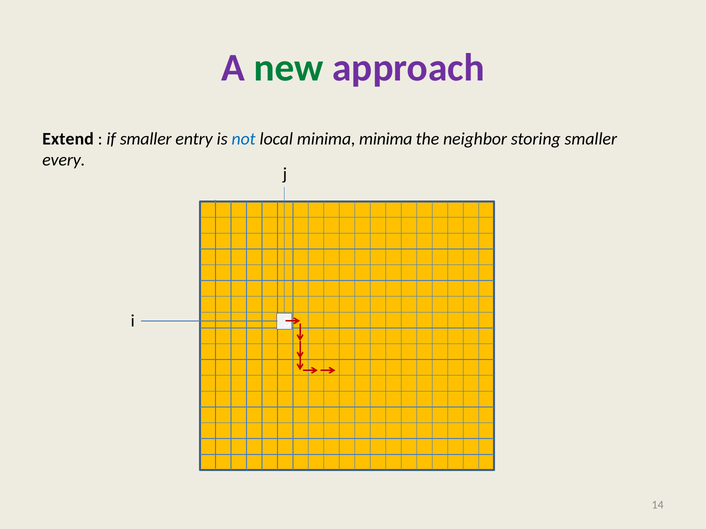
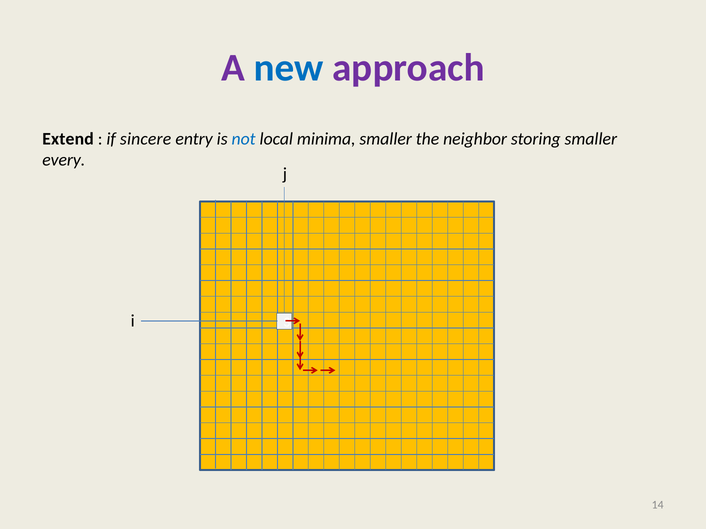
new colour: green -> blue
if smaller: smaller -> sincere
minima minima: minima -> smaller
